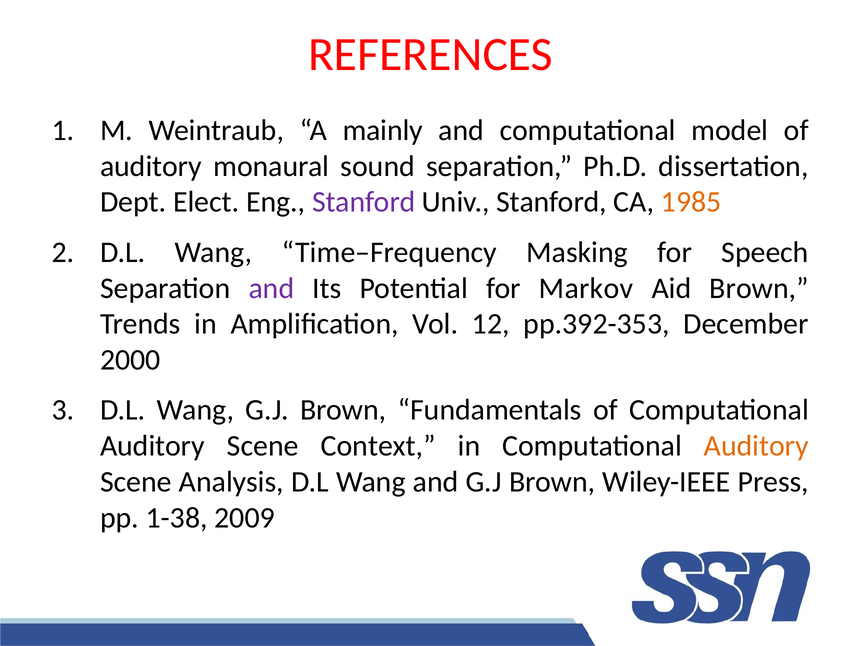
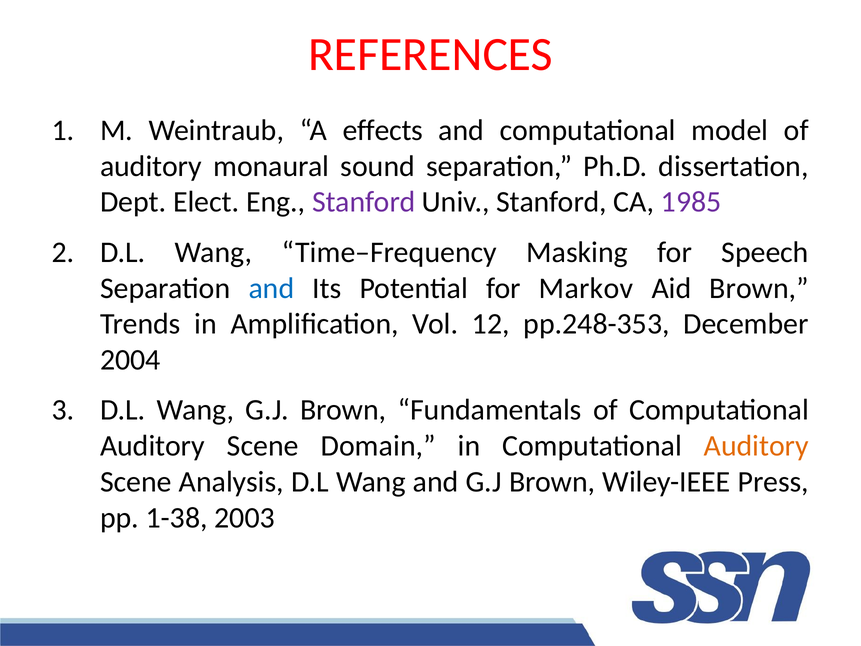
mainly: mainly -> effects
1985 colour: orange -> purple
and at (271, 288) colour: purple -> blue
pp.392-353: pp.392-353 -> pp.248-353
2000: 2000 -> 2004
Context: Context -> Domain
2009: 2009 -> 2003
